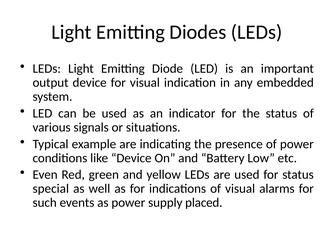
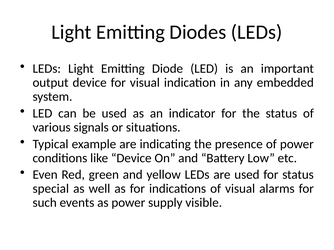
placed: placed -> visible
